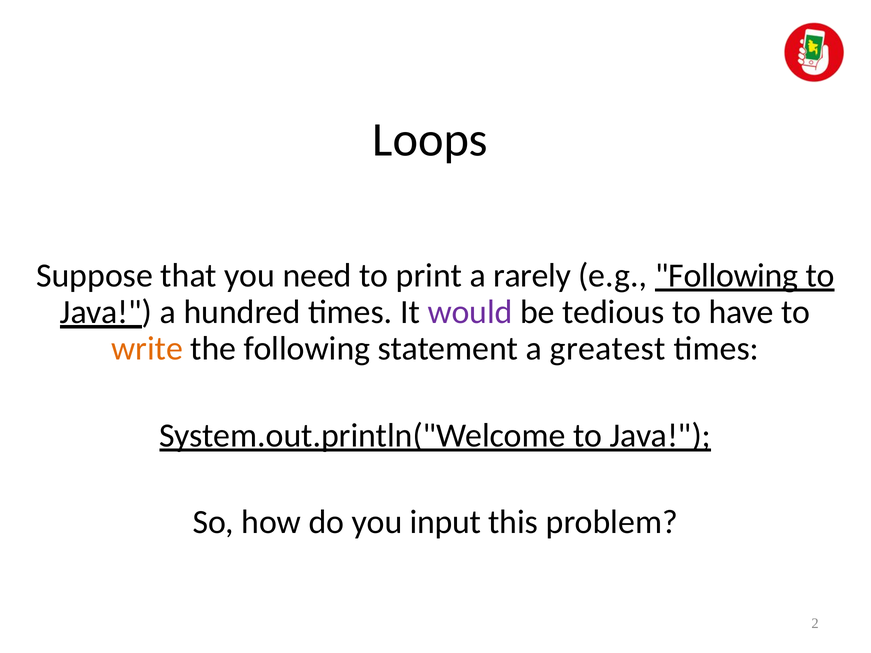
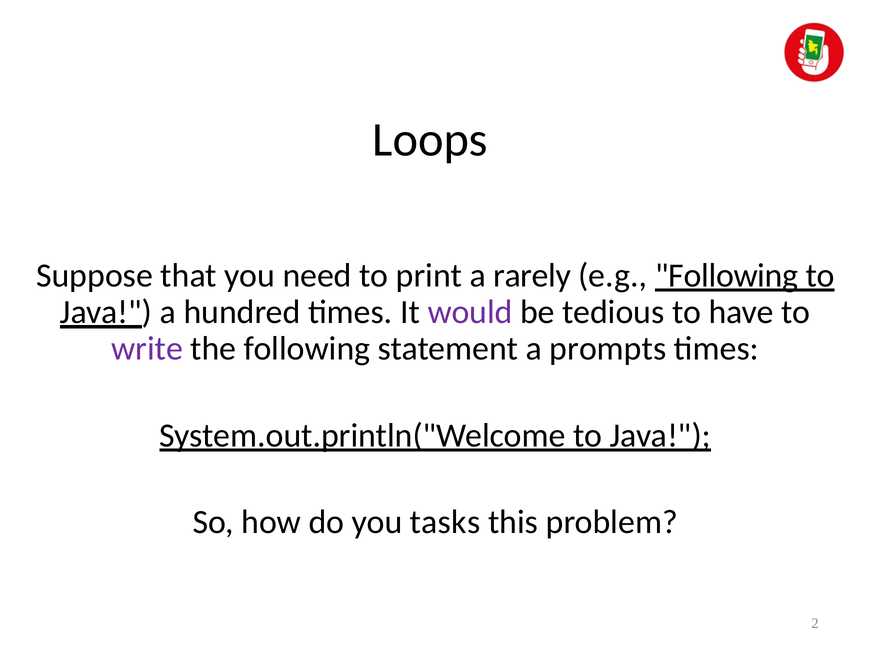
write colour: orange -> purple
greatest: greatest -> prompts
input: input -> tasks
